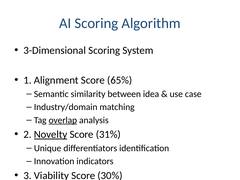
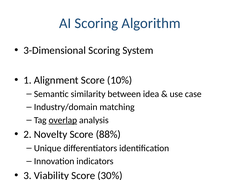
65%: 65% -> 10%
Novelty underline: present -> none
31%: 31% -> 88%
